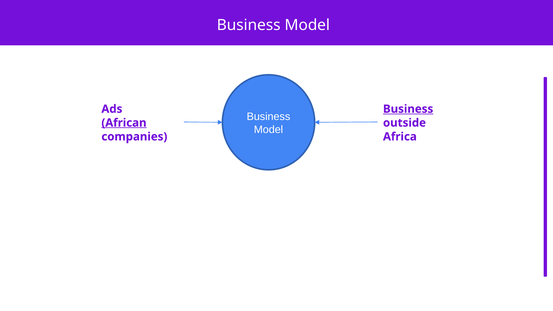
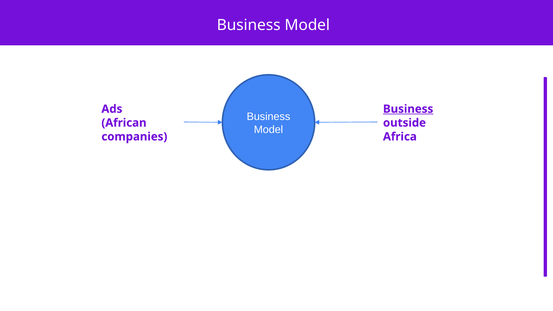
African underline: present -> none
